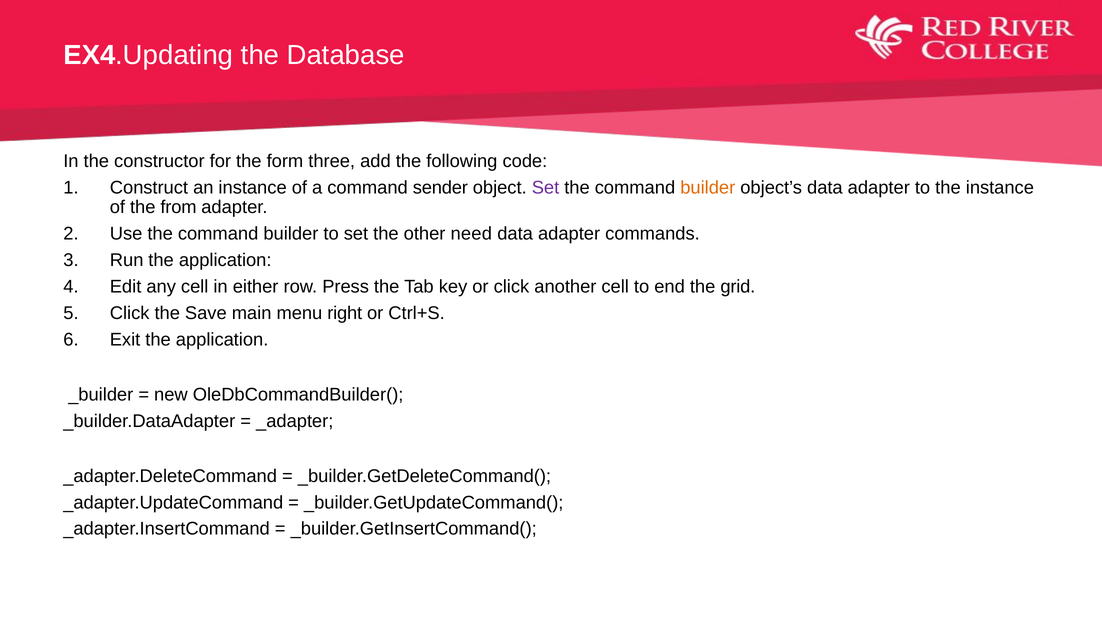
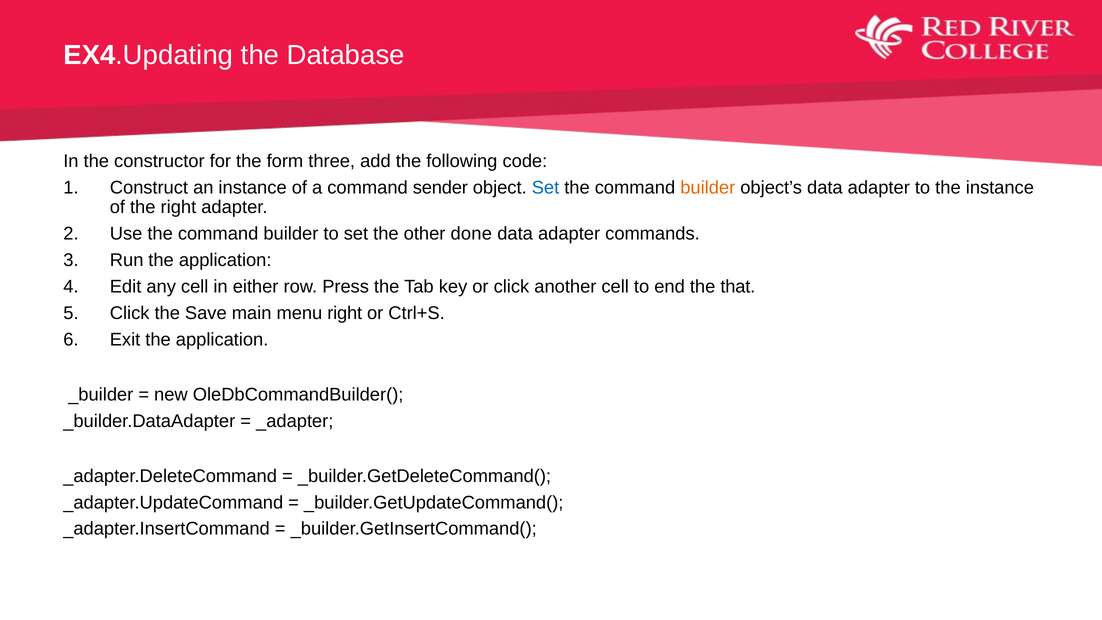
Set at (546, 187) colour: purple -> blue
the from: from -> right
need: need -> done
grid: grid -> that
